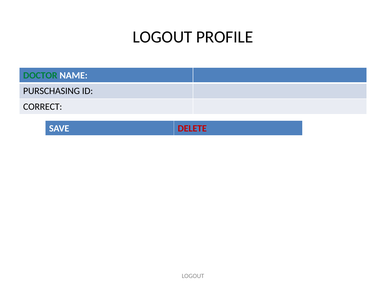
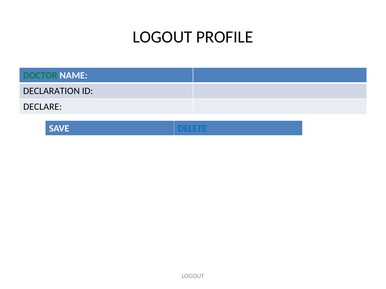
PURSCHASING: PURSCHASING -> DECLARATION
CORRECT: CORRECT -> DECLARE
DELETE colour: red -> blue
